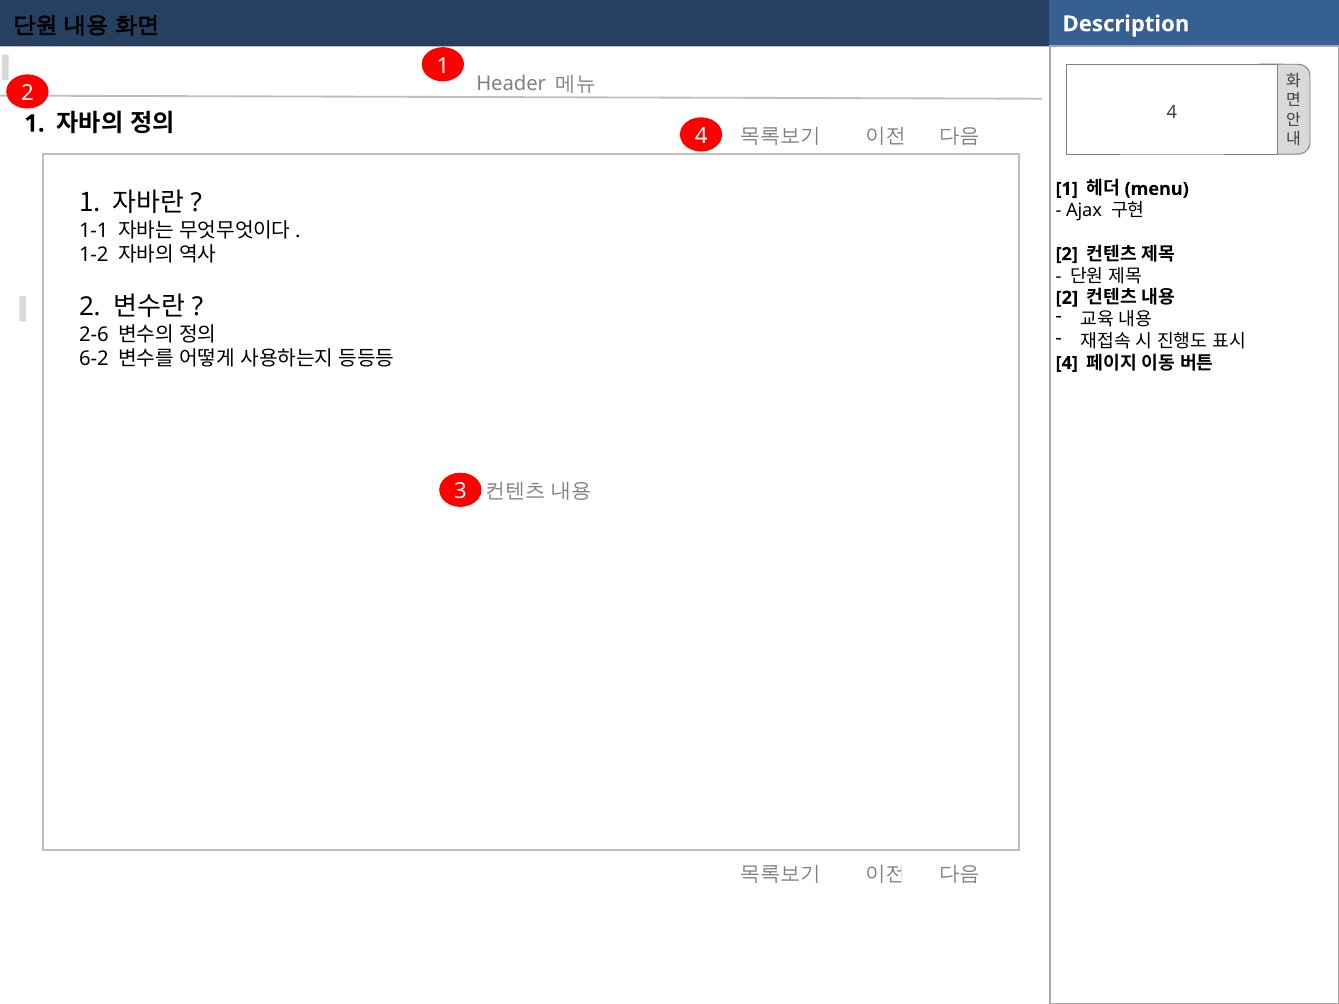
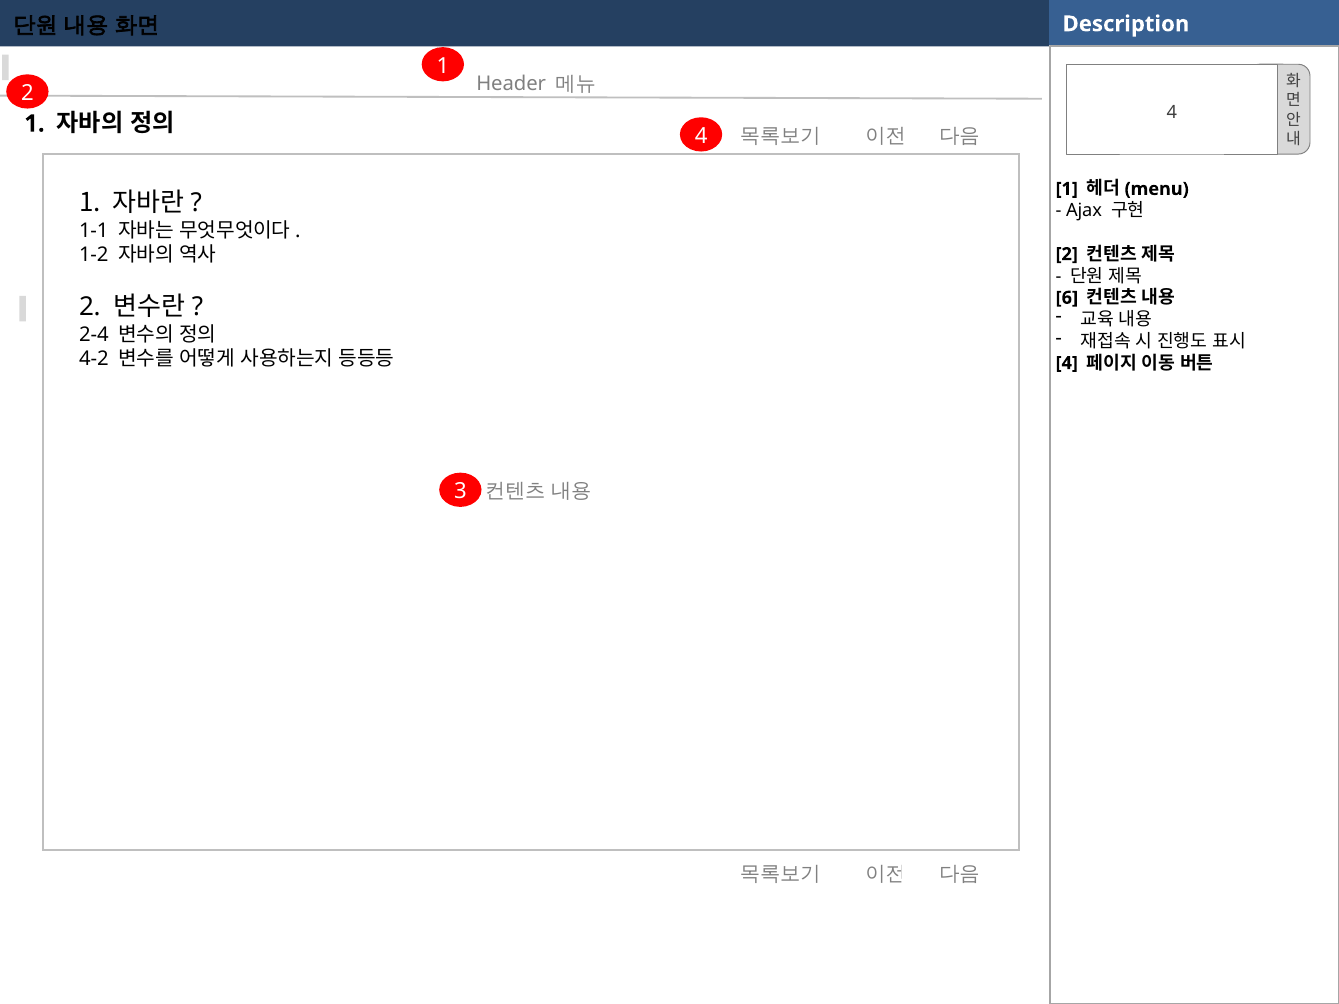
2 at (1067, 298): 2 -> 6
2-6: 2-6 -> 2-4
6-2: 6-2 -> 4-2
